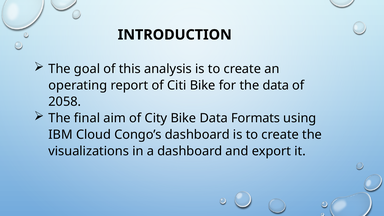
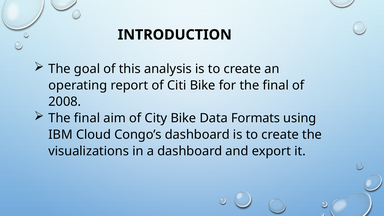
for the data: data -> final
2058: 2058 -> 2008
